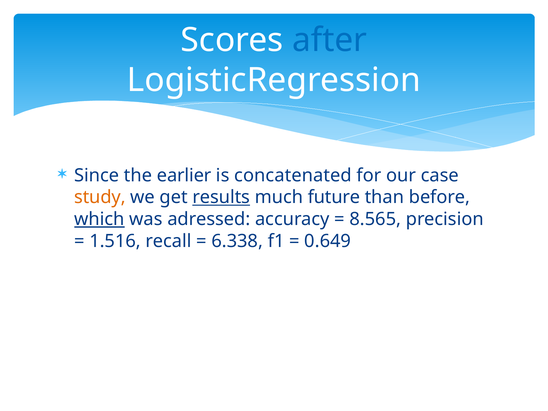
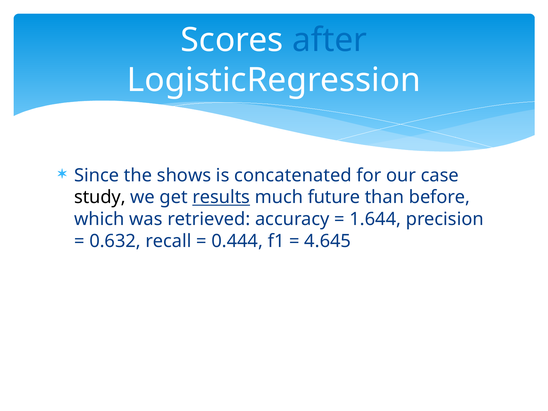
earlier: earlier -> shows
study colour: orange -> black
which underline: present -> none
adressed: adressed -> retrieved
8.565: 8.565 -> 1.644
1.516: 1.516 -> 0.632
6.338: 6.338 -> 0.444
0.649: 0.649 -> 4.645
